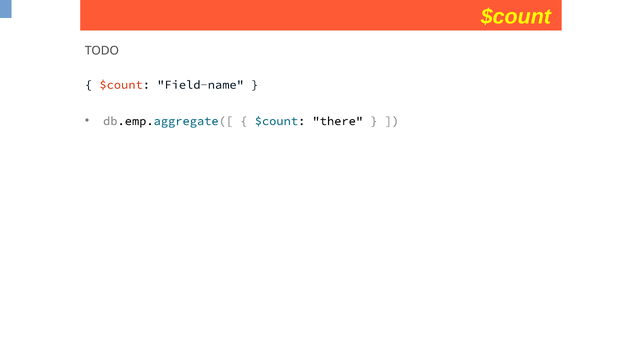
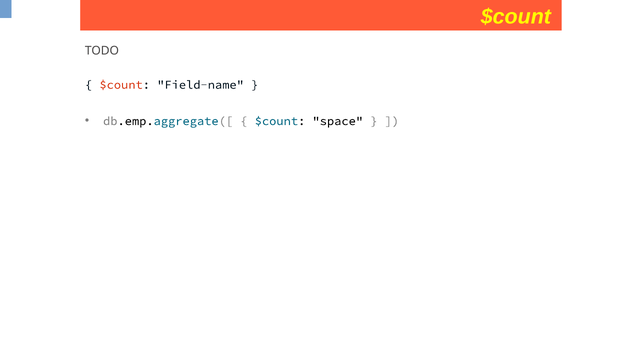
there: there -> space
